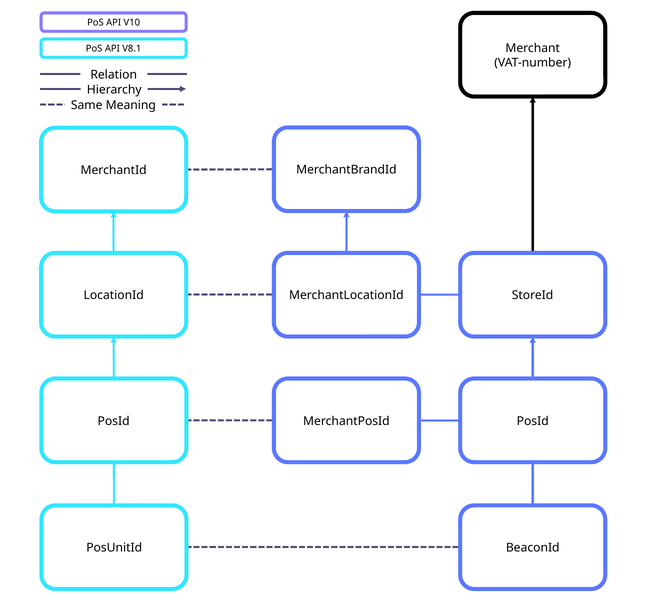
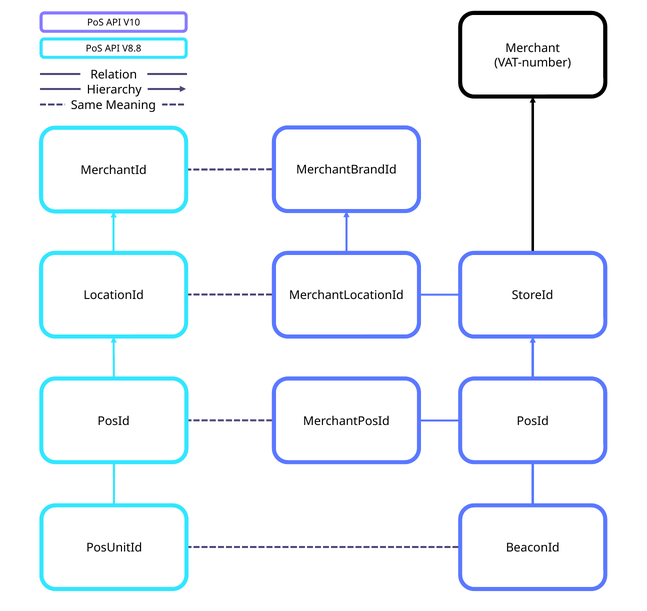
V8.1: V8.1 -> V8.8
